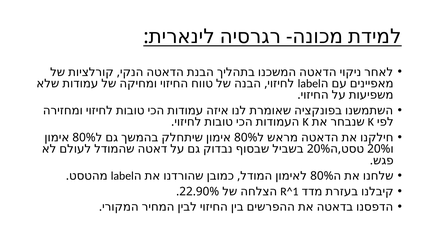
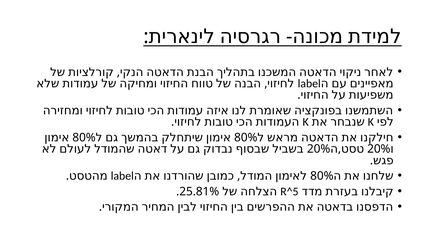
R^1: R^1 -> R^5
22.90%: 22.90% -> 25.81%
